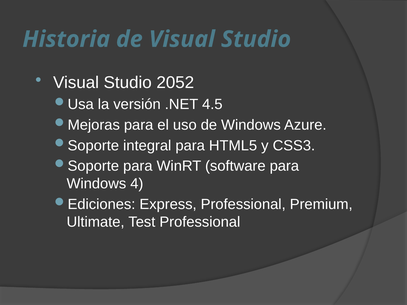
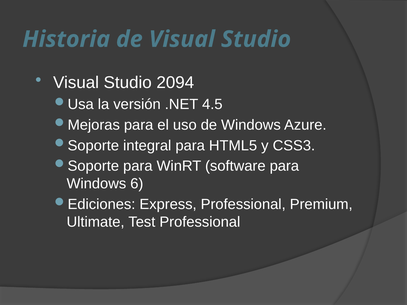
2052: 2052 -> 2094
4: 4 -> 6
